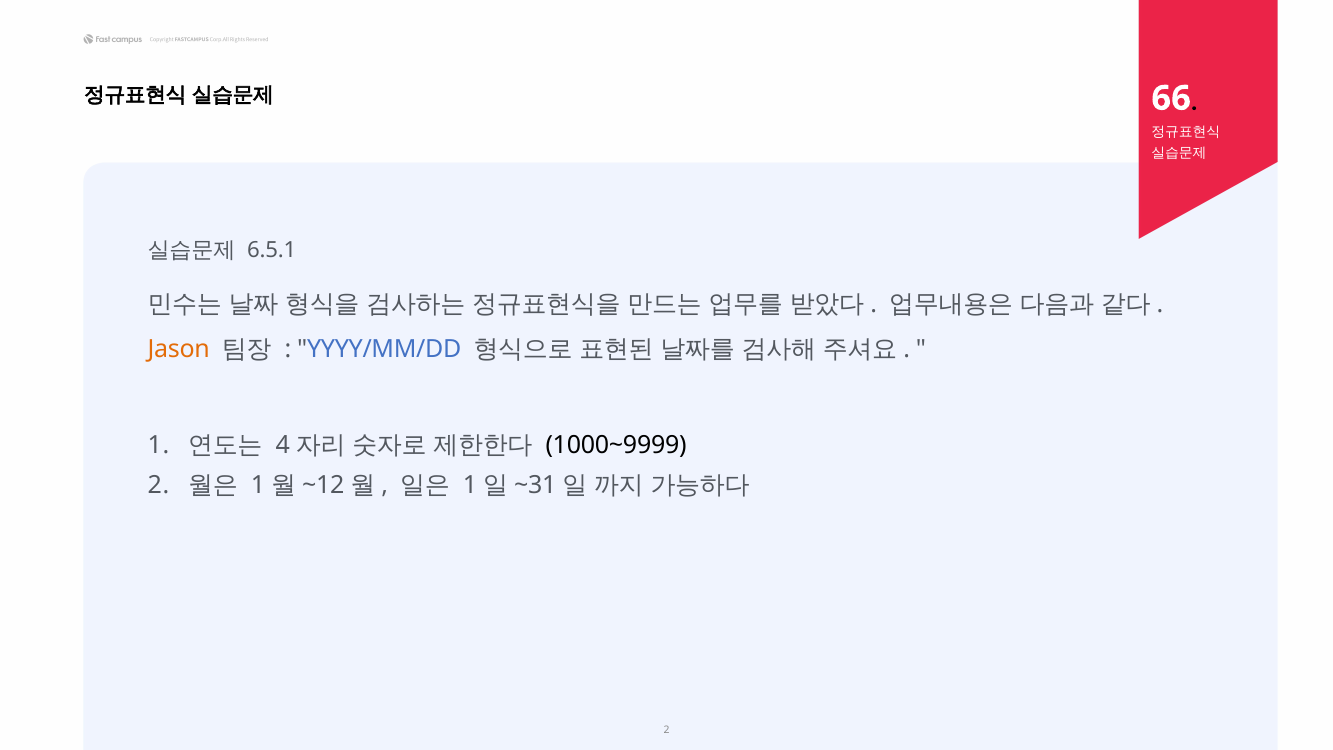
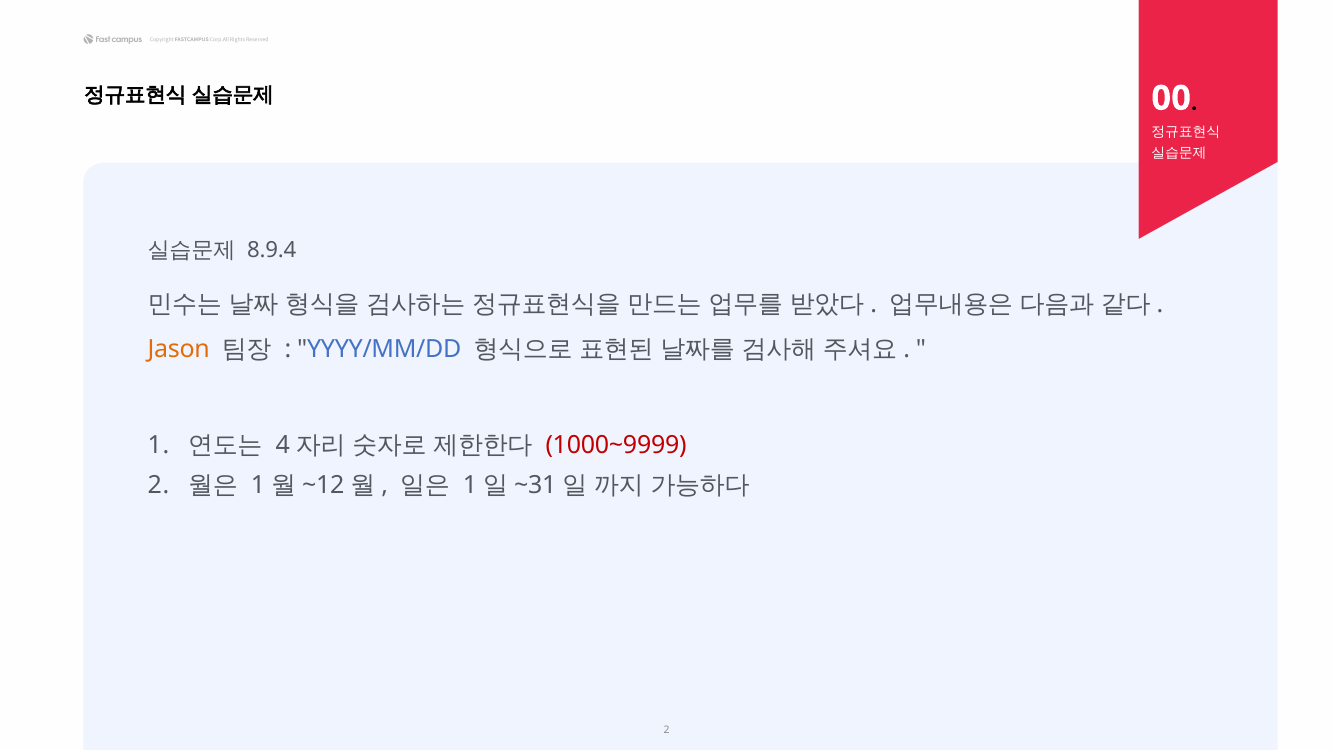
66: 66 -> 00
6.5.1: 6.5.1 -> 8.9.4
1000~9999 colour: black -> red
